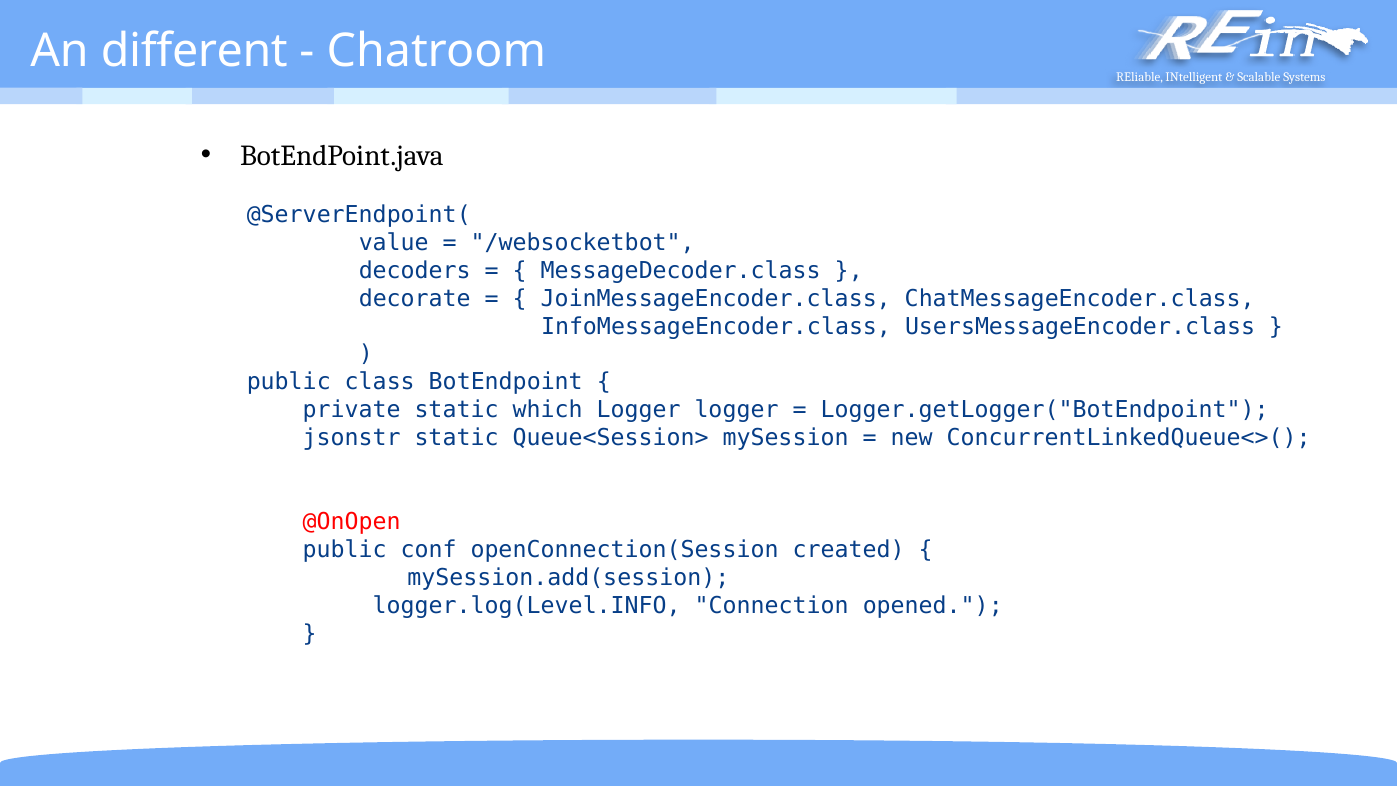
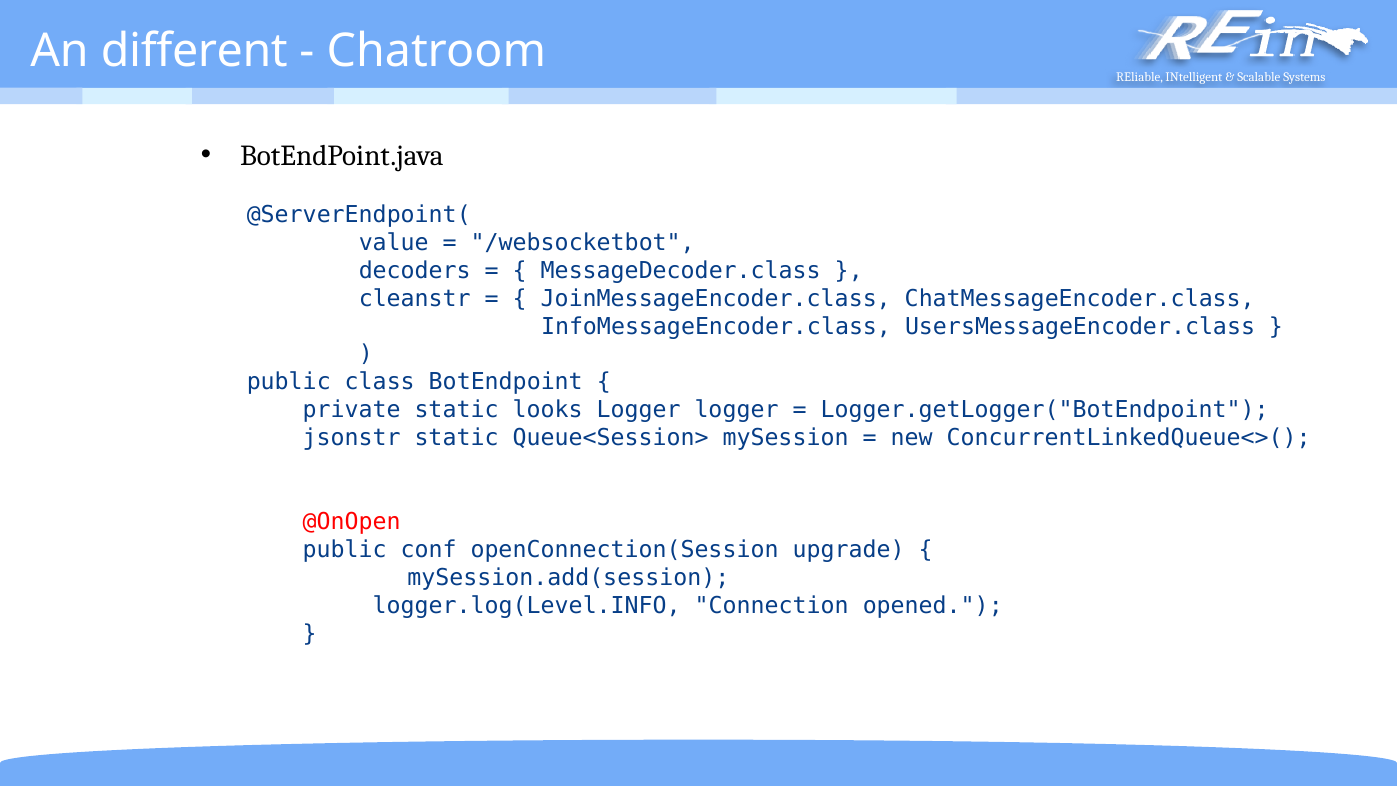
decorate: decorate -> cleanstr
which: which -> looks
created: created -> upgrade
